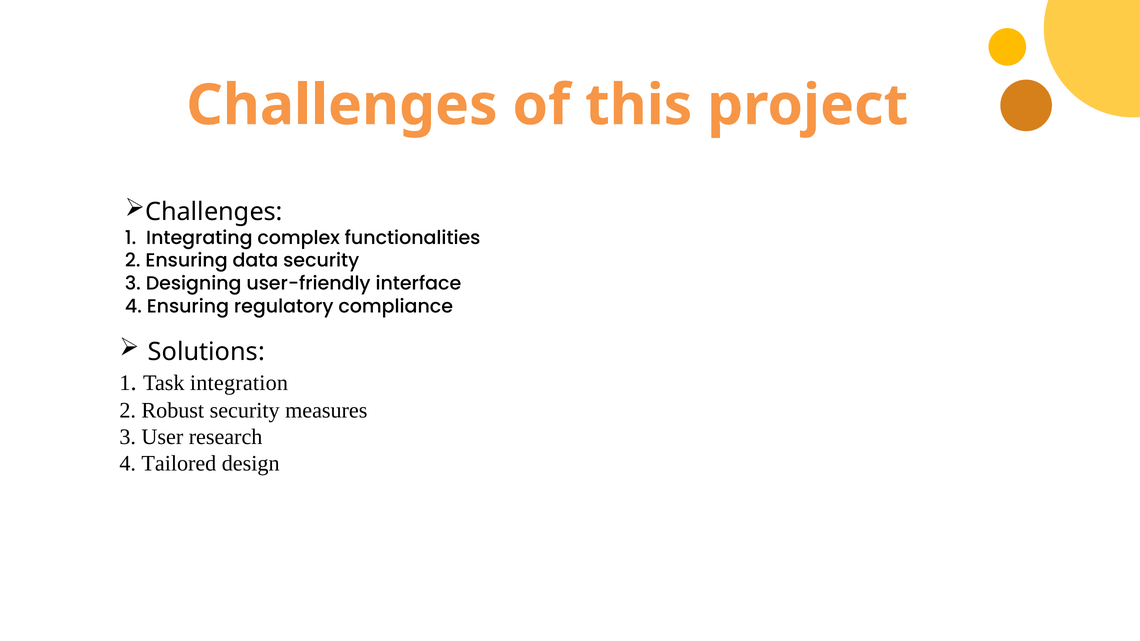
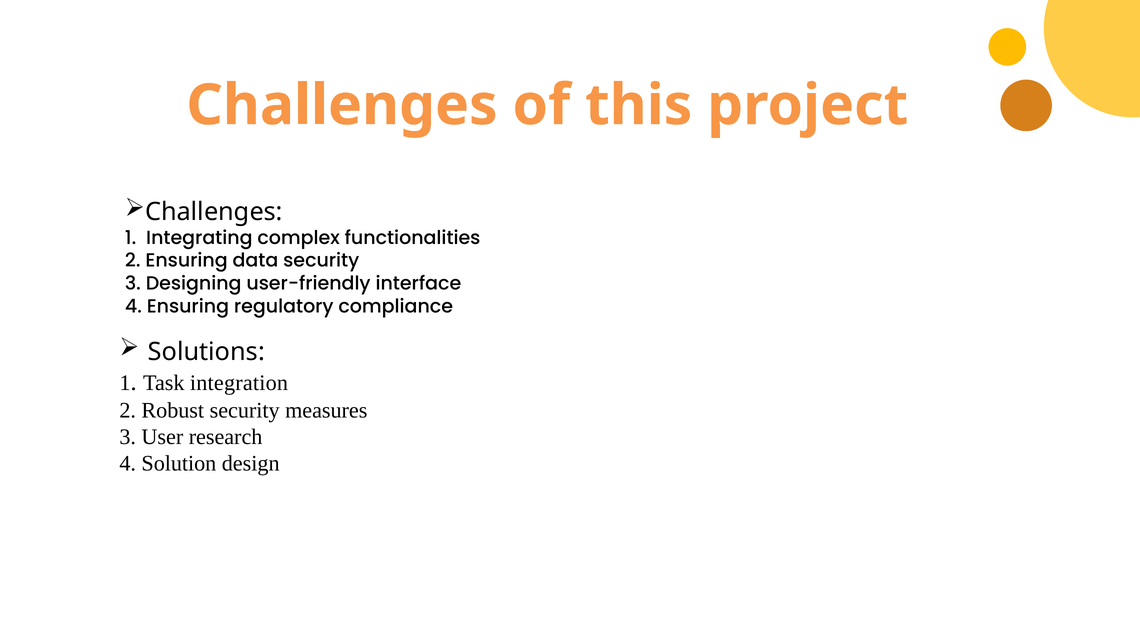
Tailored: Tailored -> Solution
